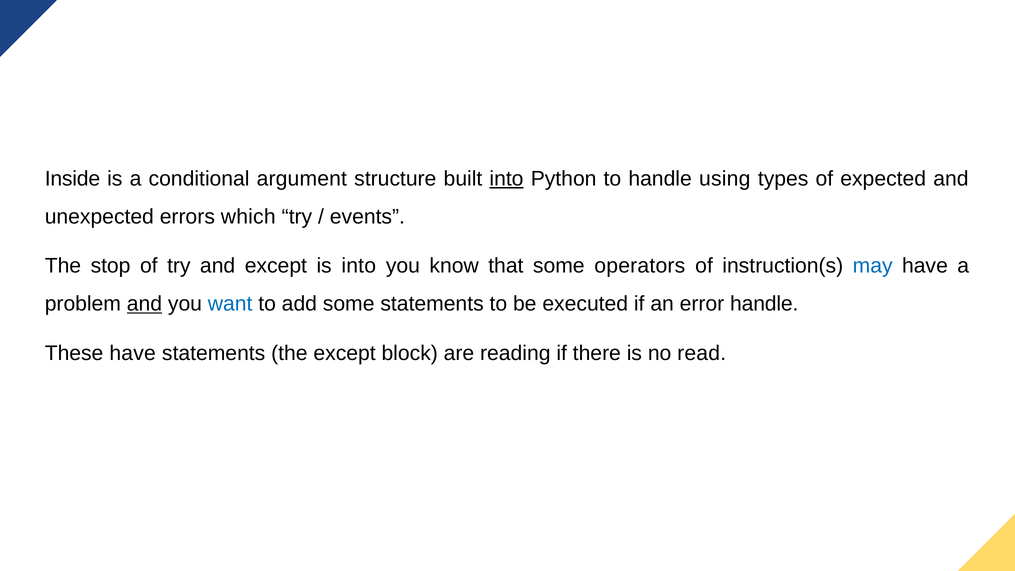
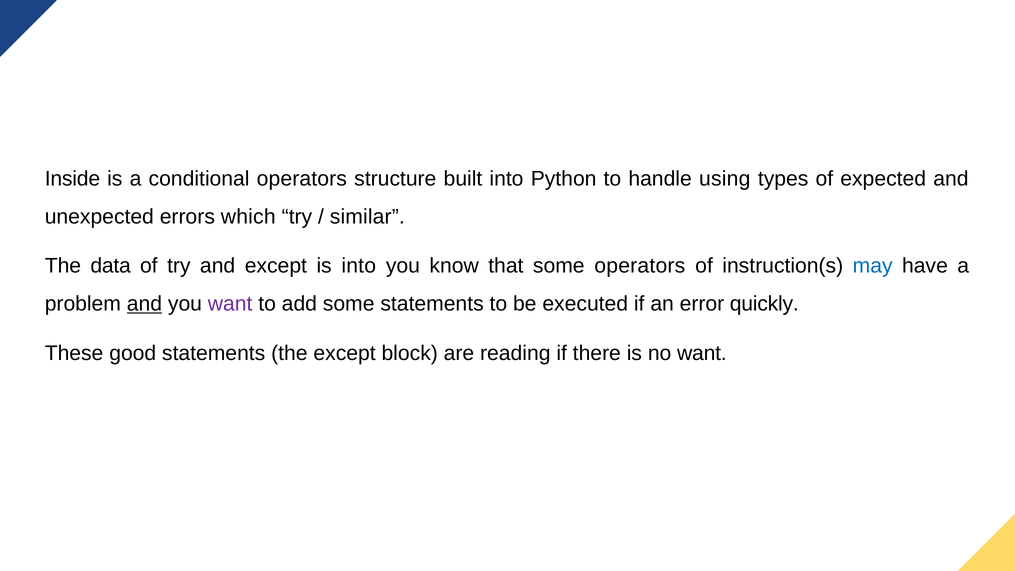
conditional argument: argument -> operators
into at (506, 179) underline: present -> none
events: events -> similar
stop: stop -> data
want at (230, 304) colour: blue -> purple
error handle: handle -> quickly
These have: have -> good
no read: read -> want
